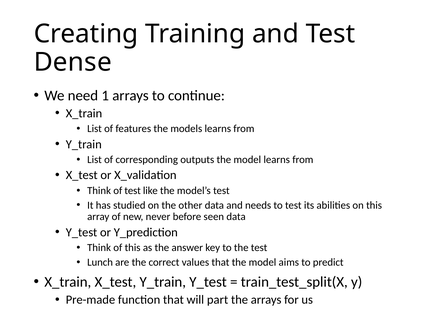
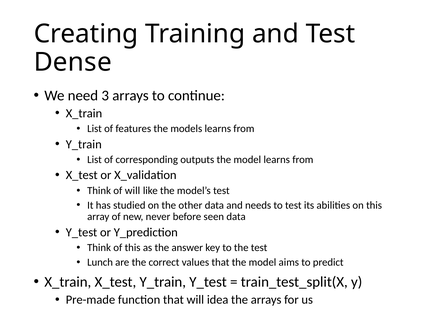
1: 1 -> 3
of test: test -> will
part: part -> idea
